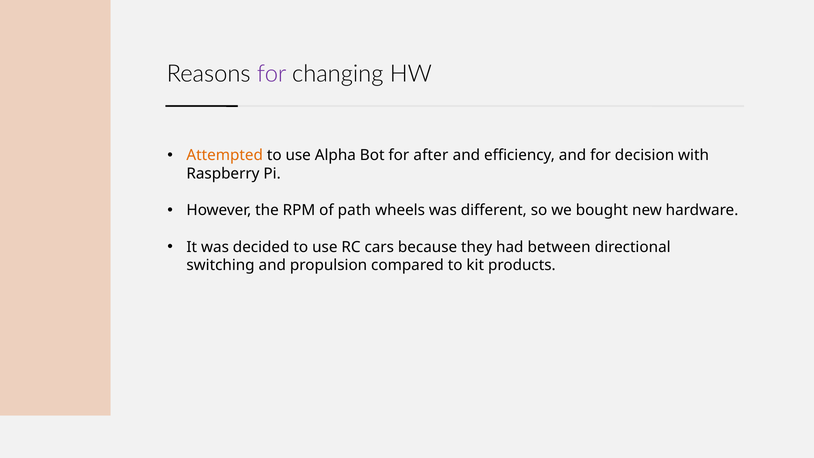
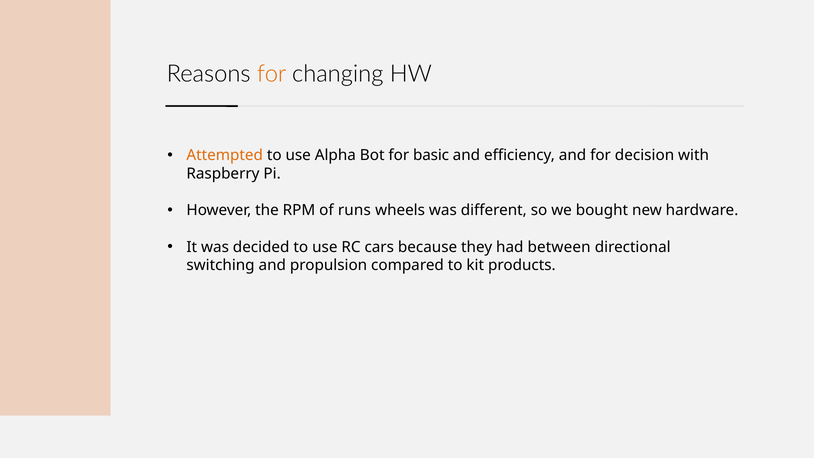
for at (272, 74) colour: purple -> orange
after: after -> basic
path: path -> runs
